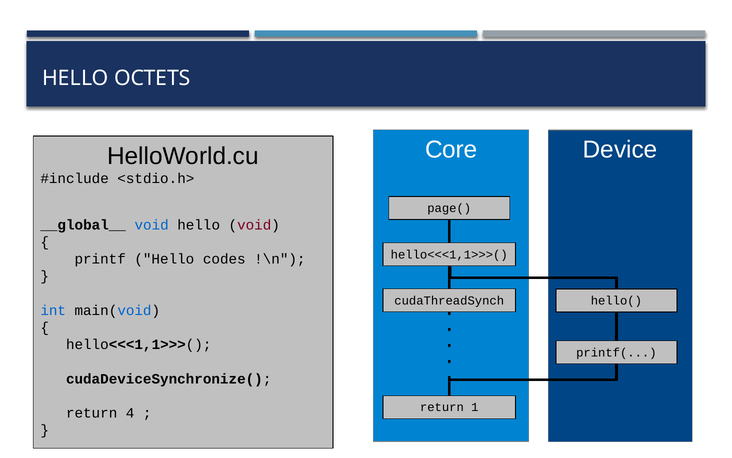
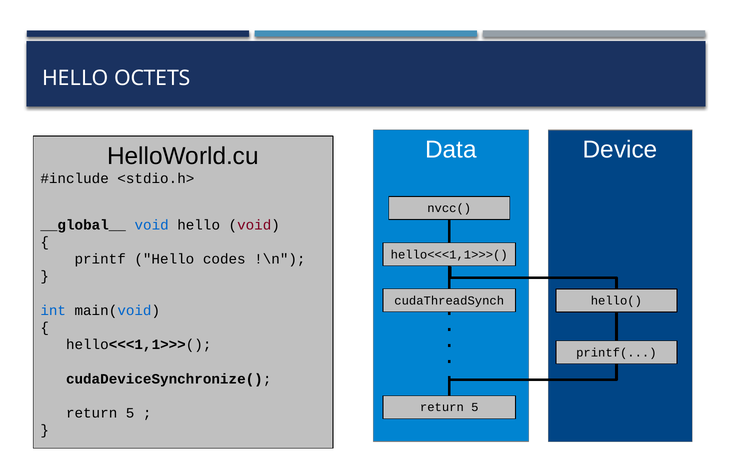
Core: Core -> Data
page(: page( -> nvcc(
1 at (475, 407): 1 -> 5
4 at (130, 413): 4 -> 5
